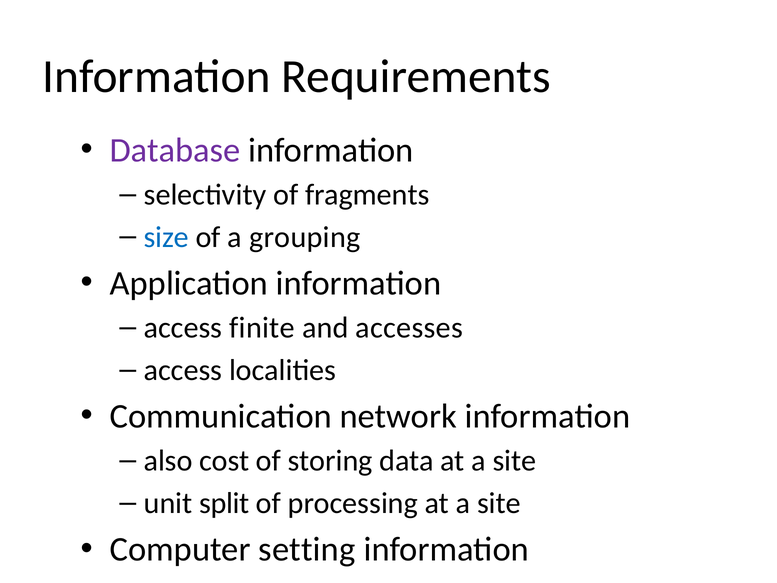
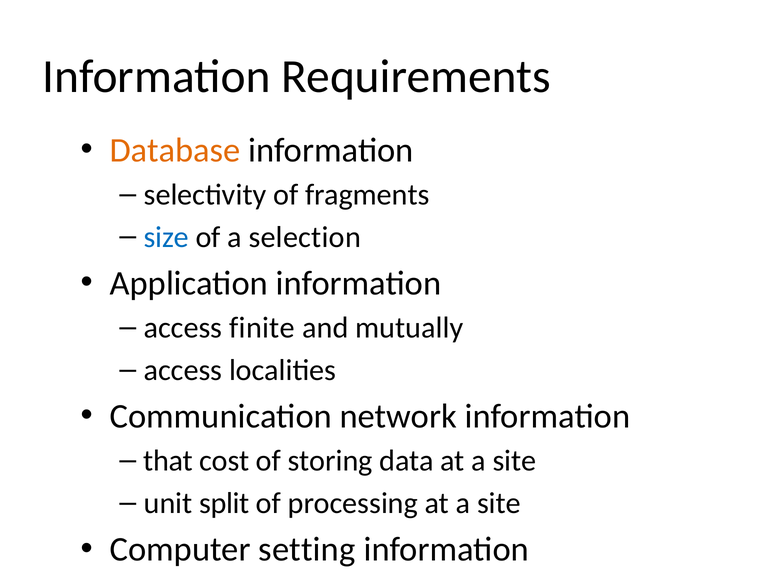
Database colour: purple -> orange
grouping: grouping -> selection
accesses: accesses -> mutually
also: also -> that
